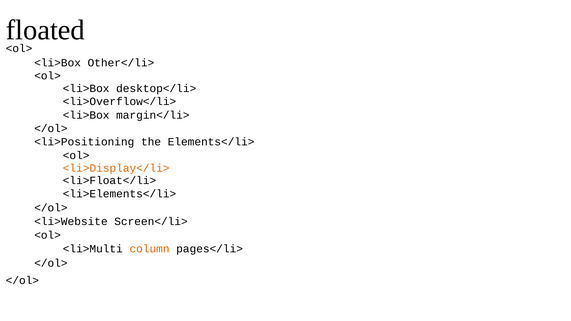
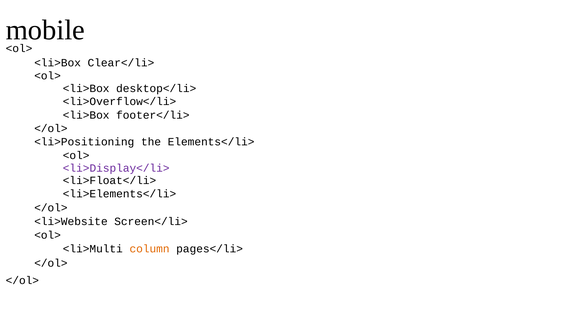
floated: floated -> mobile
Other</li>: Other</li> -> Clear</li>
margin</li>: margin</li> -> footer</li>
<li>Display</li> colour: orange -> purple
